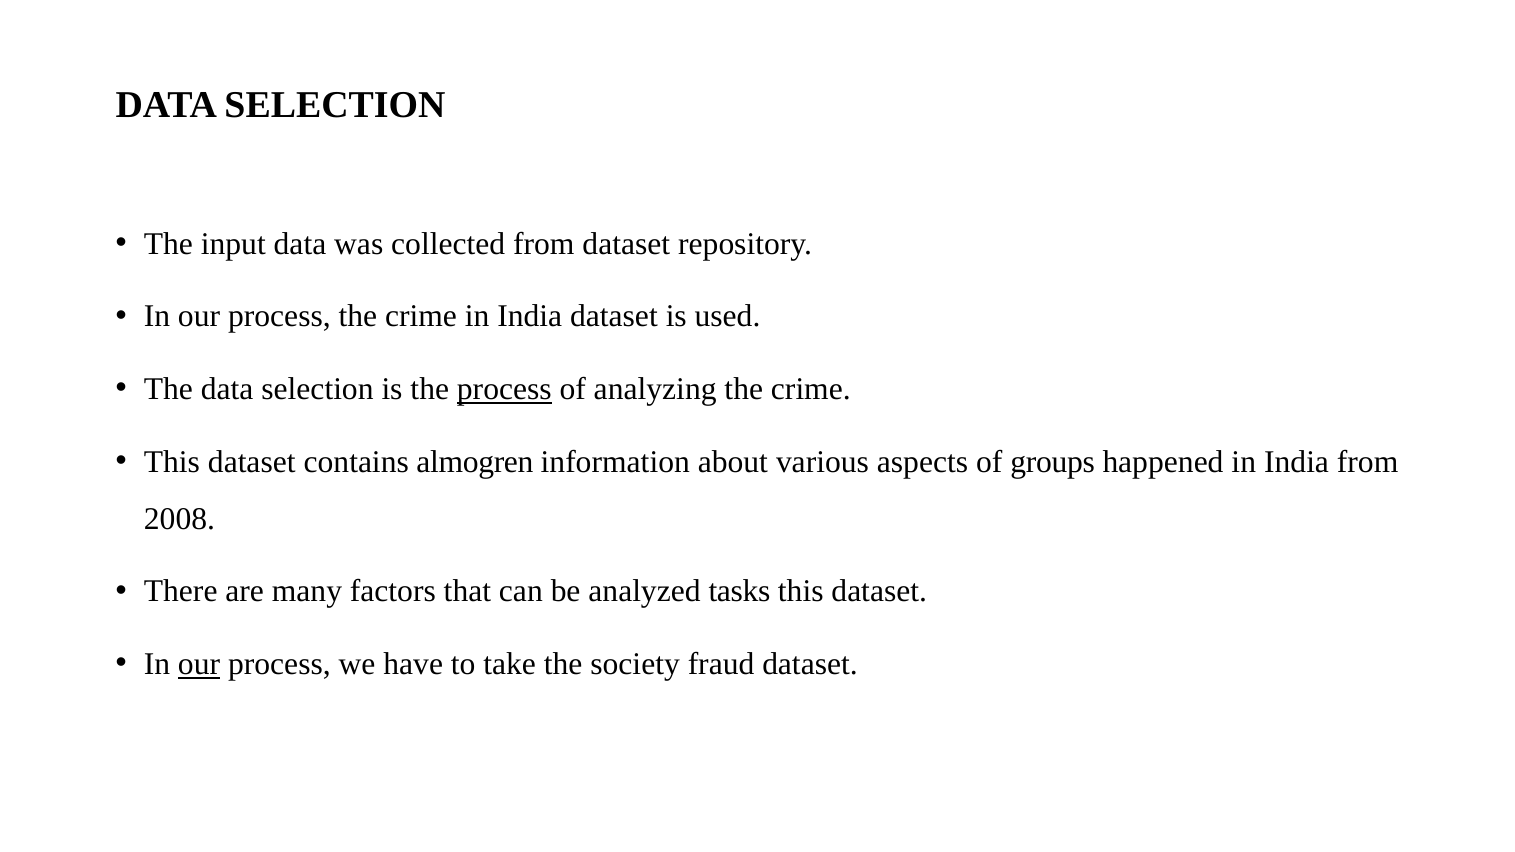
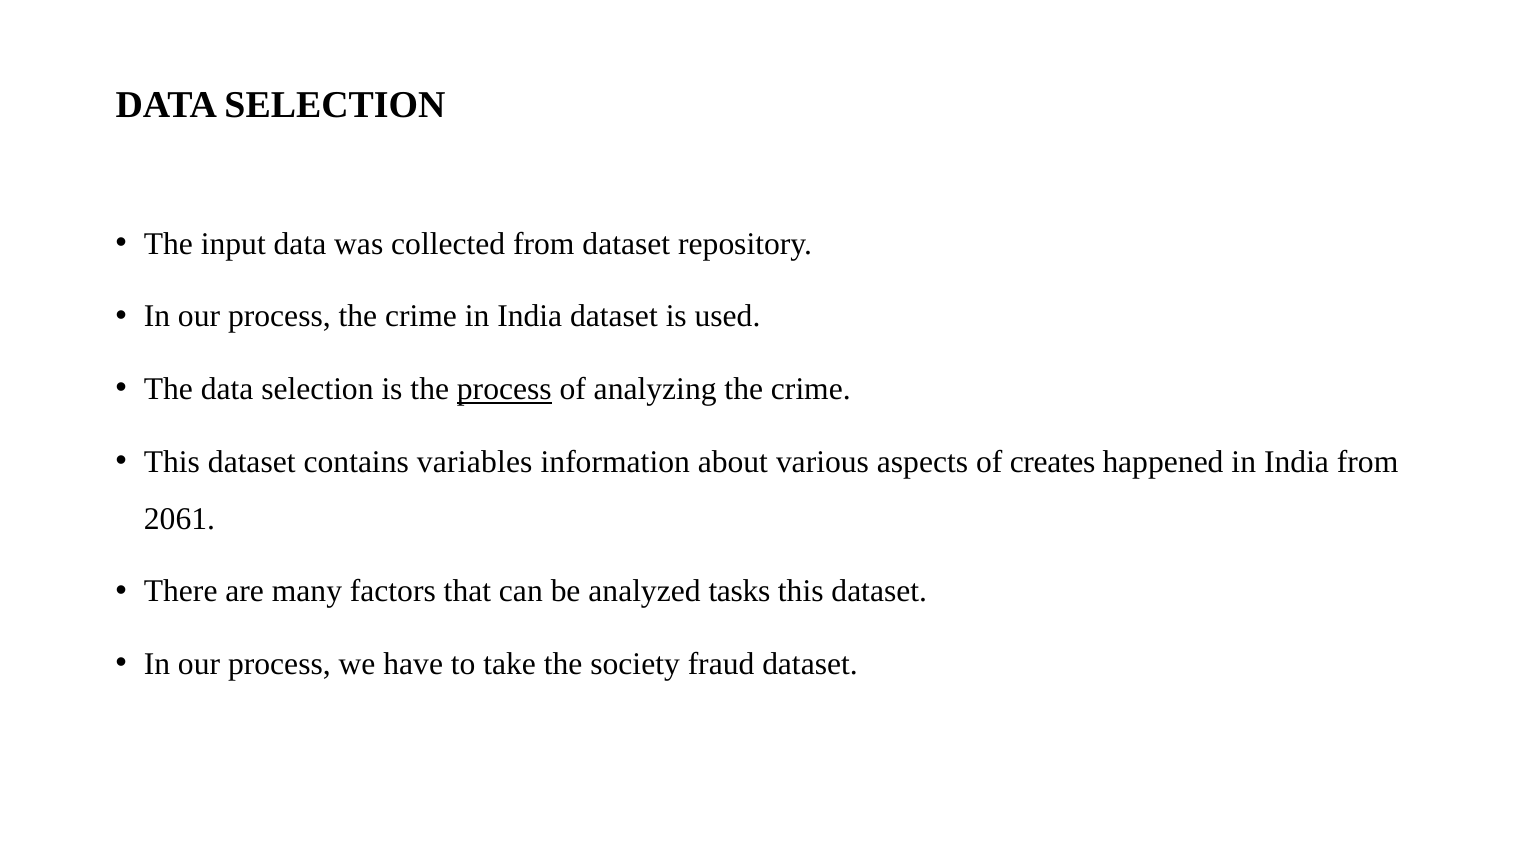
almogren: almogren -> variables
groups: groups -> creates
2008: 2008 -> 2061
our at (199, 664) underline: present -> none
